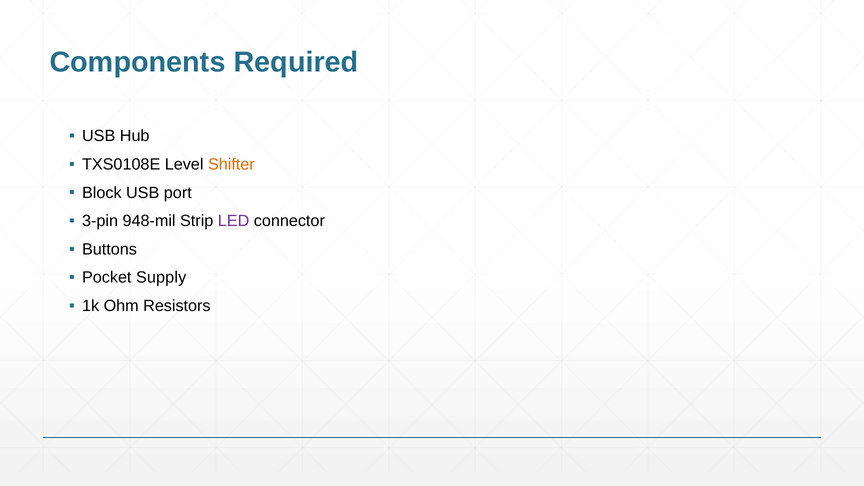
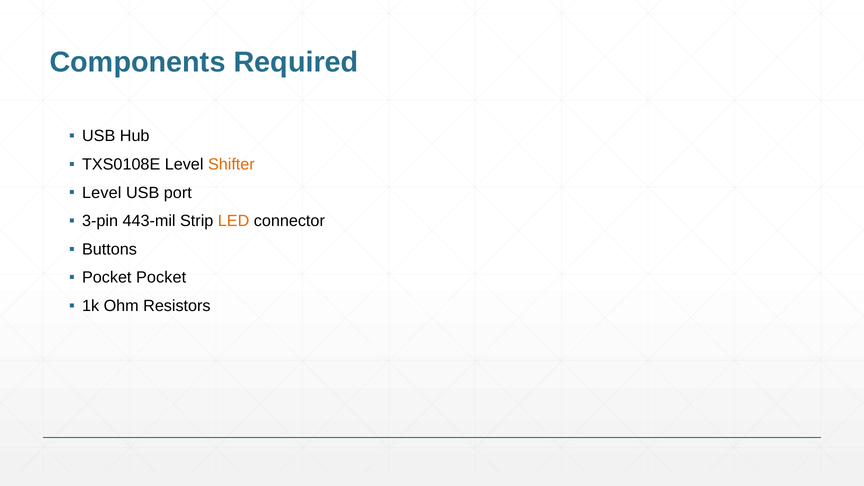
Block at (102, 193): Block -> Level
948-mil: 948-mil -> 443-mil
LED colour: purple -> orange
Pocket Supply: Supply -> Pocket
